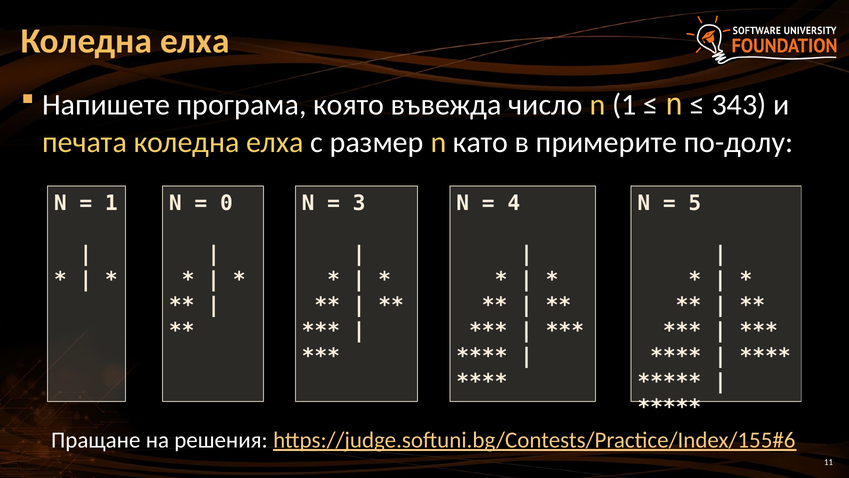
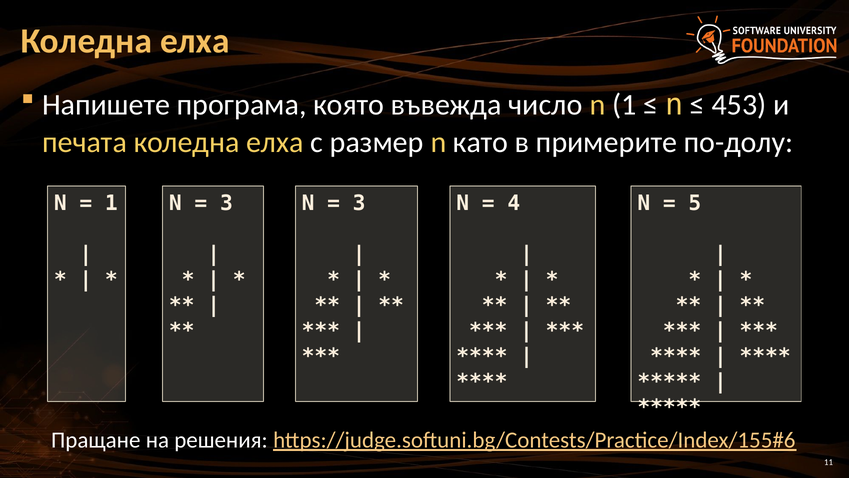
343: 343 -> 453
0 at (226, 203): 0 -> 3
